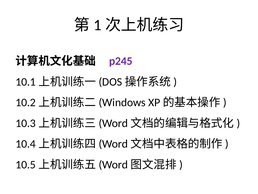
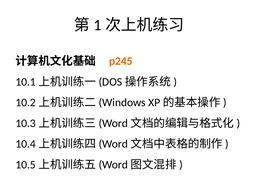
p245 colour: purple -> orange
